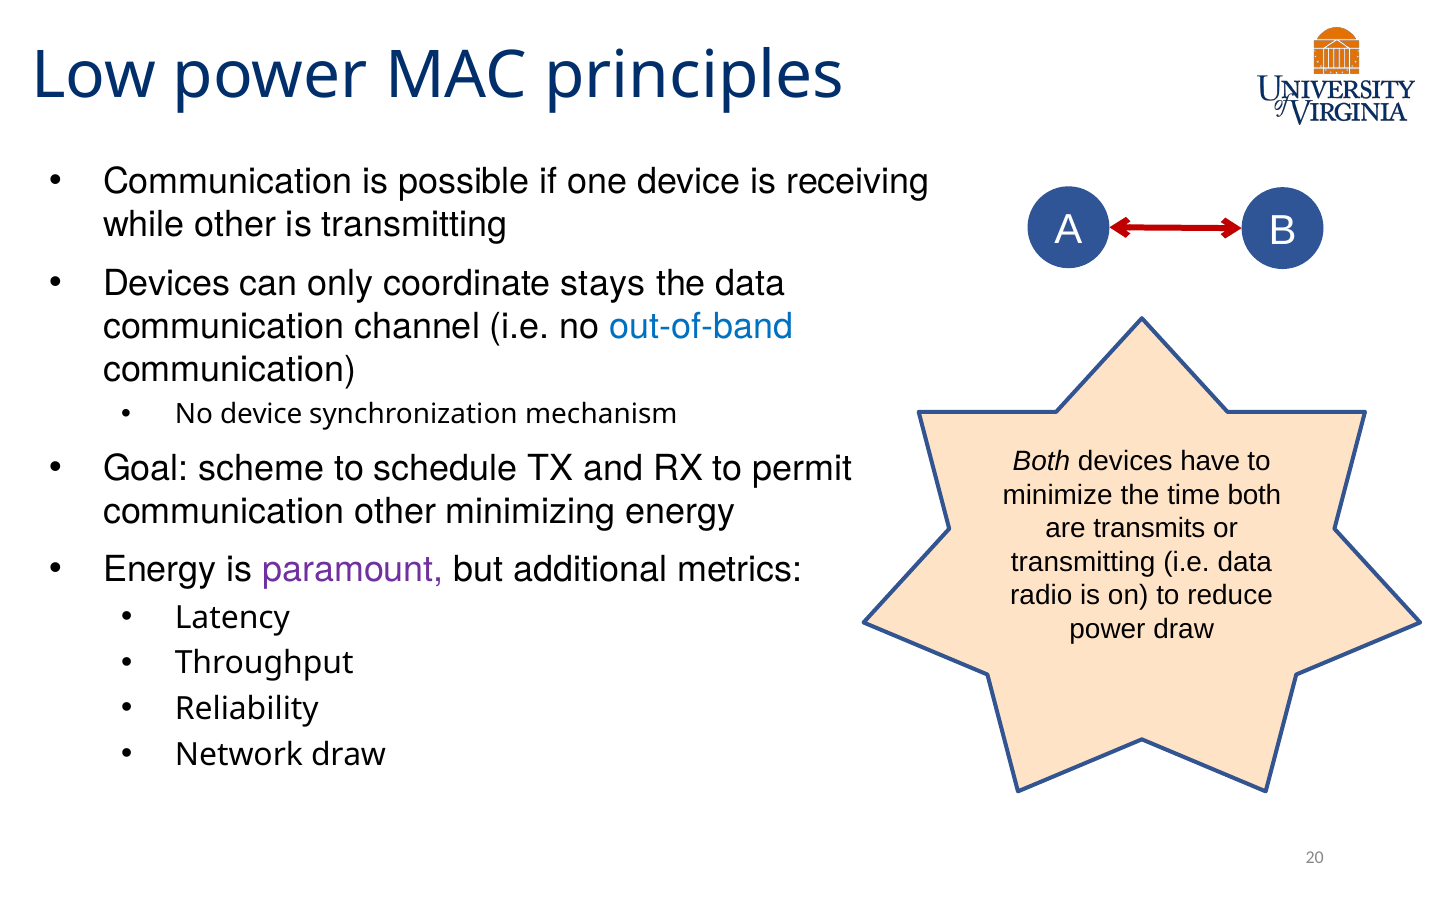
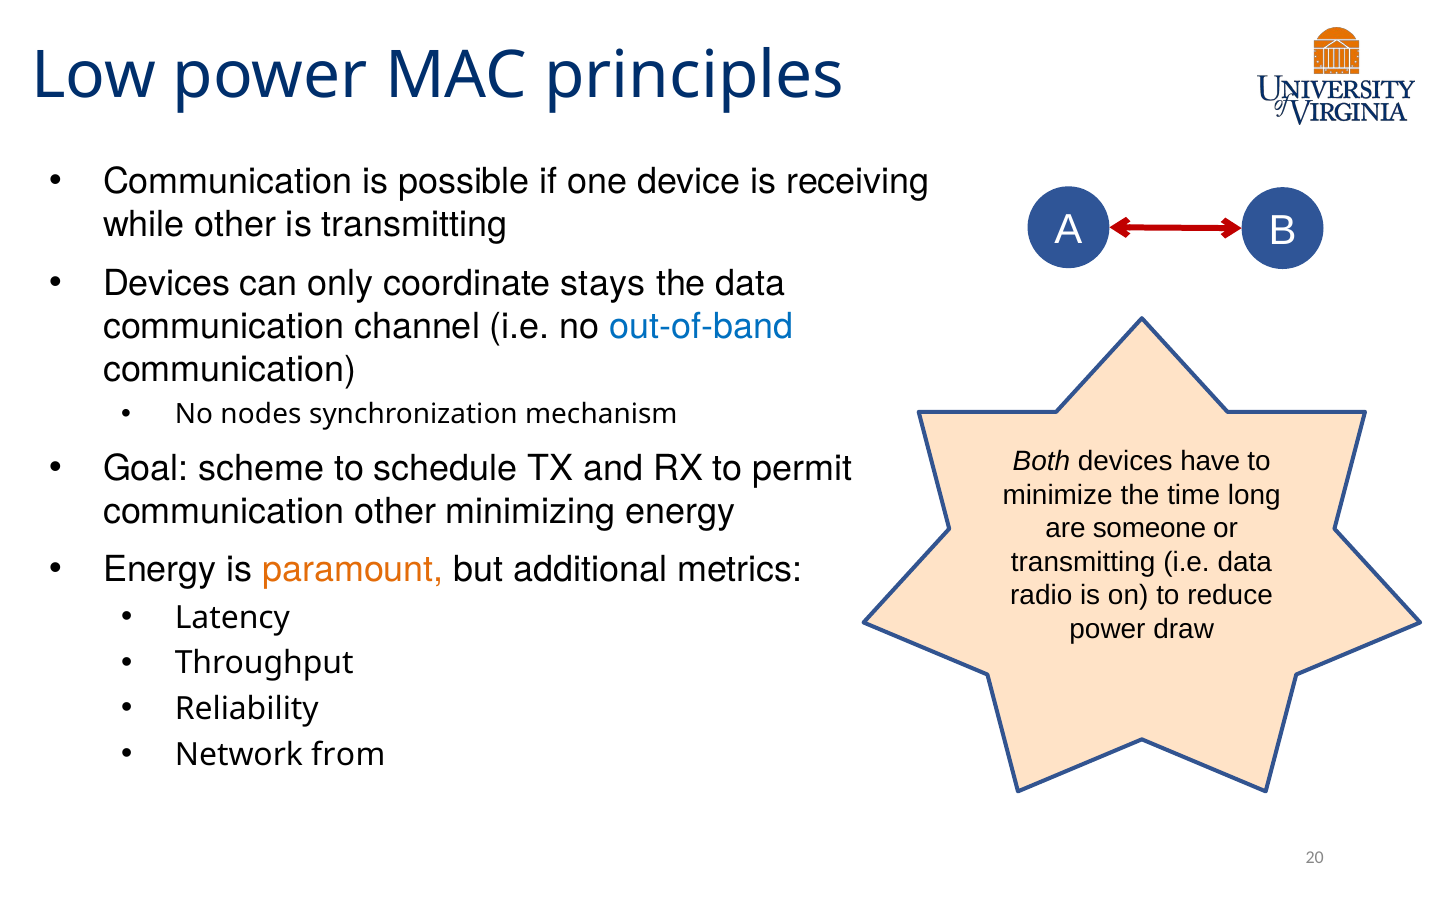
No device: device -> nodes
time both: both -> long
transmits: transmits -> someone
paramount colour: purple -> orange
Network draw: draw -> from
